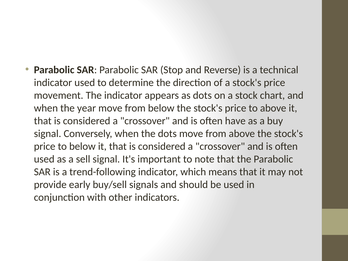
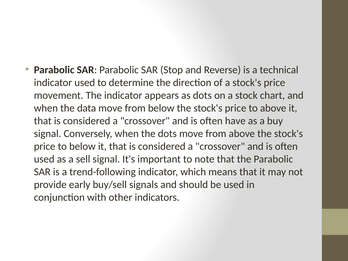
year: year -> data
